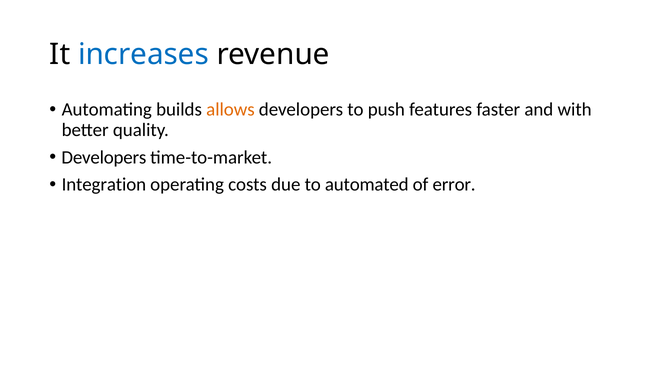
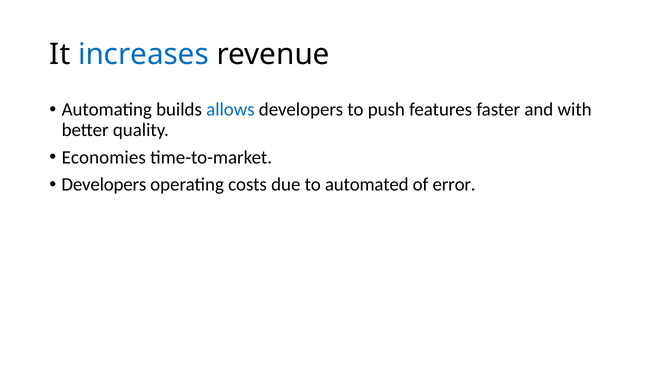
allows colour: orange -> blue
Developers at (104, 157): Developers -> Economies
Integration at (104, 185): Integration -> Developers
